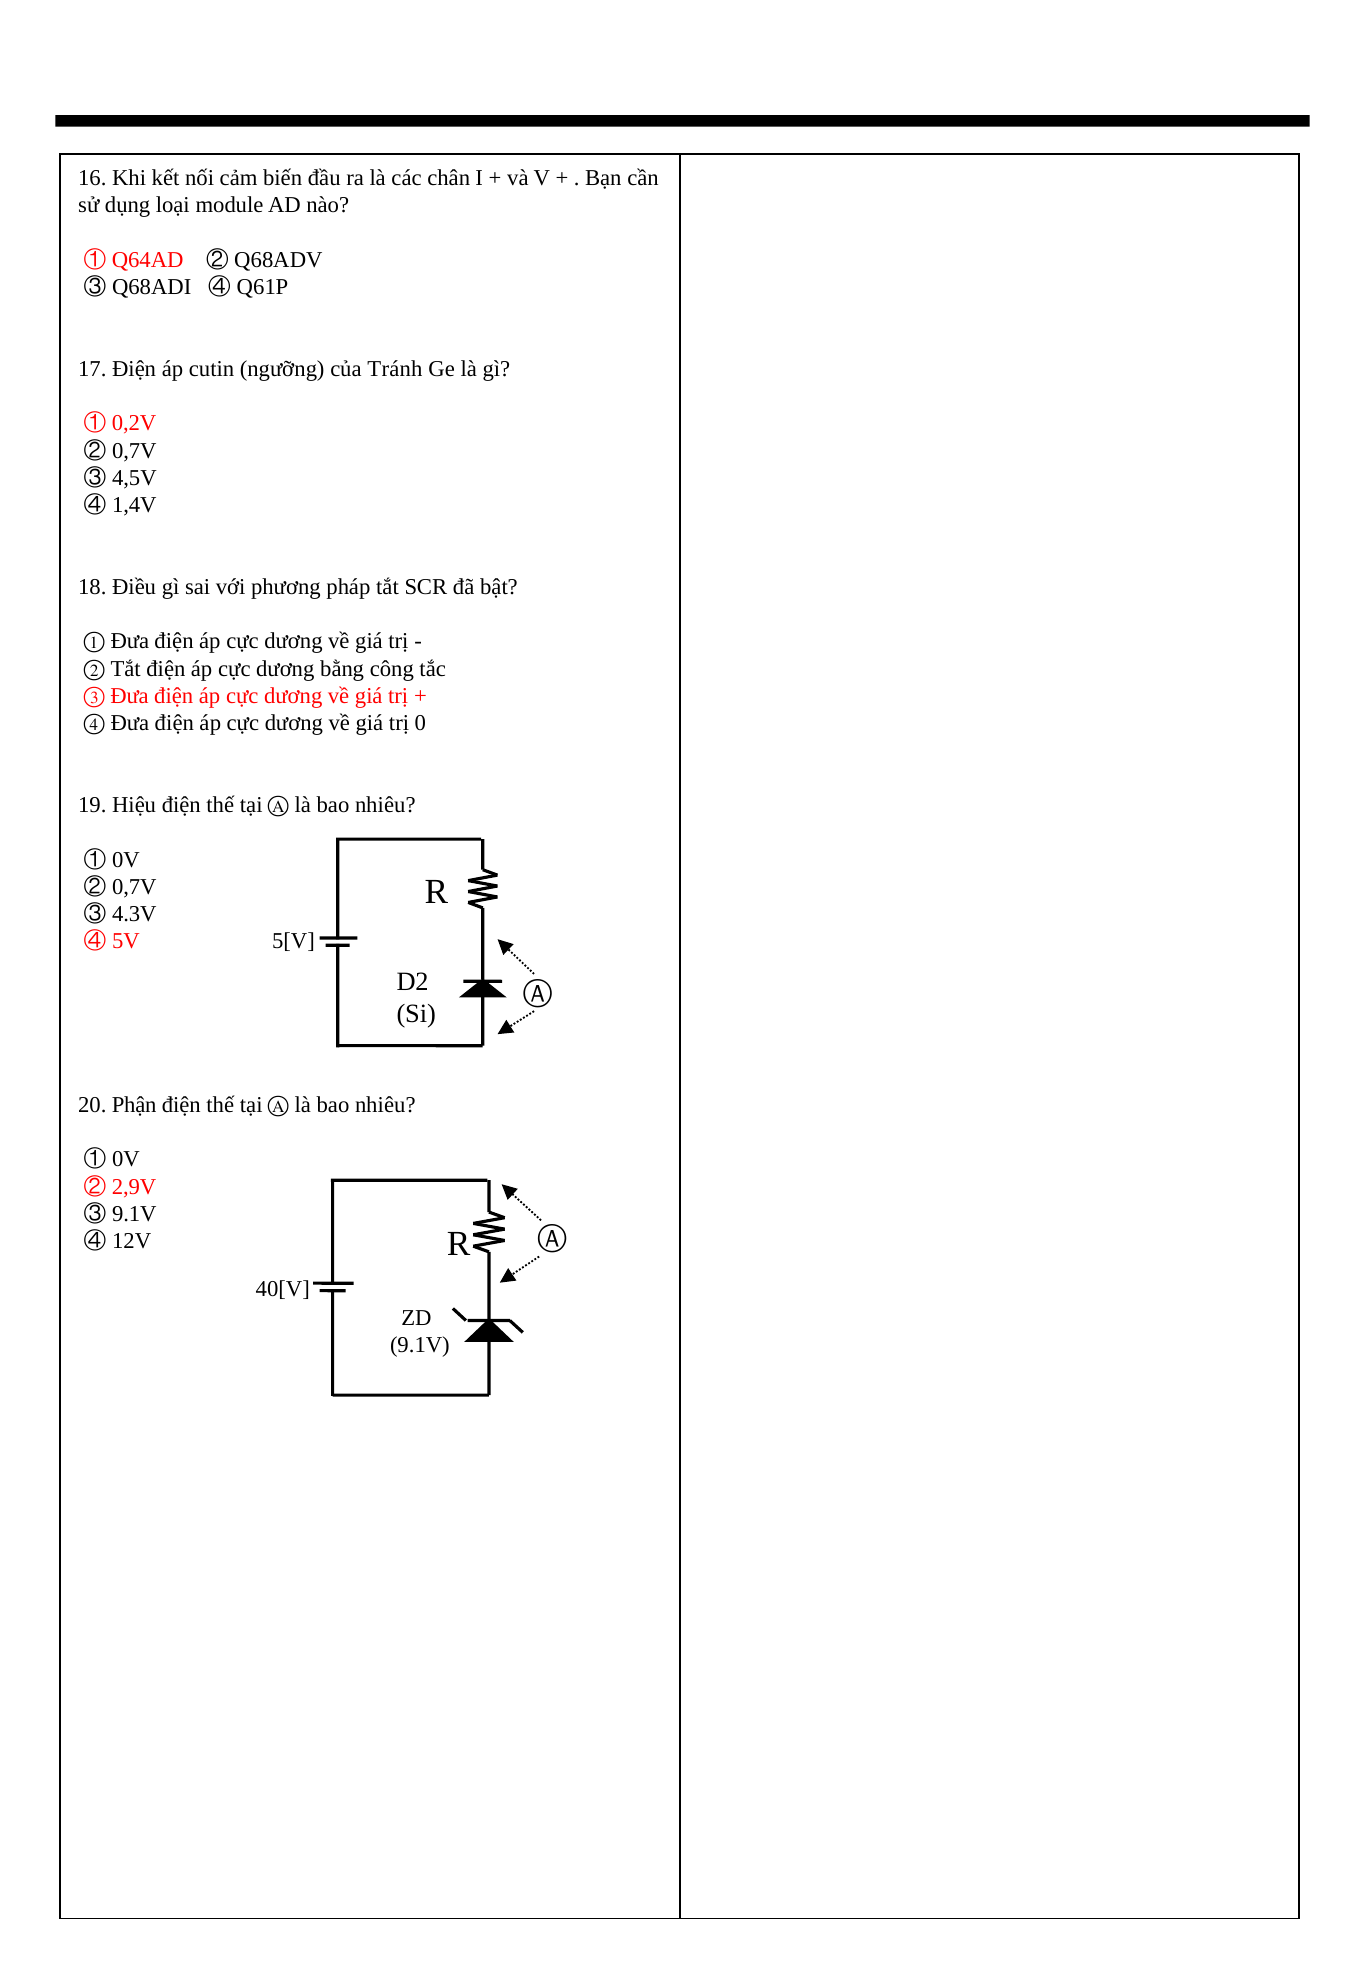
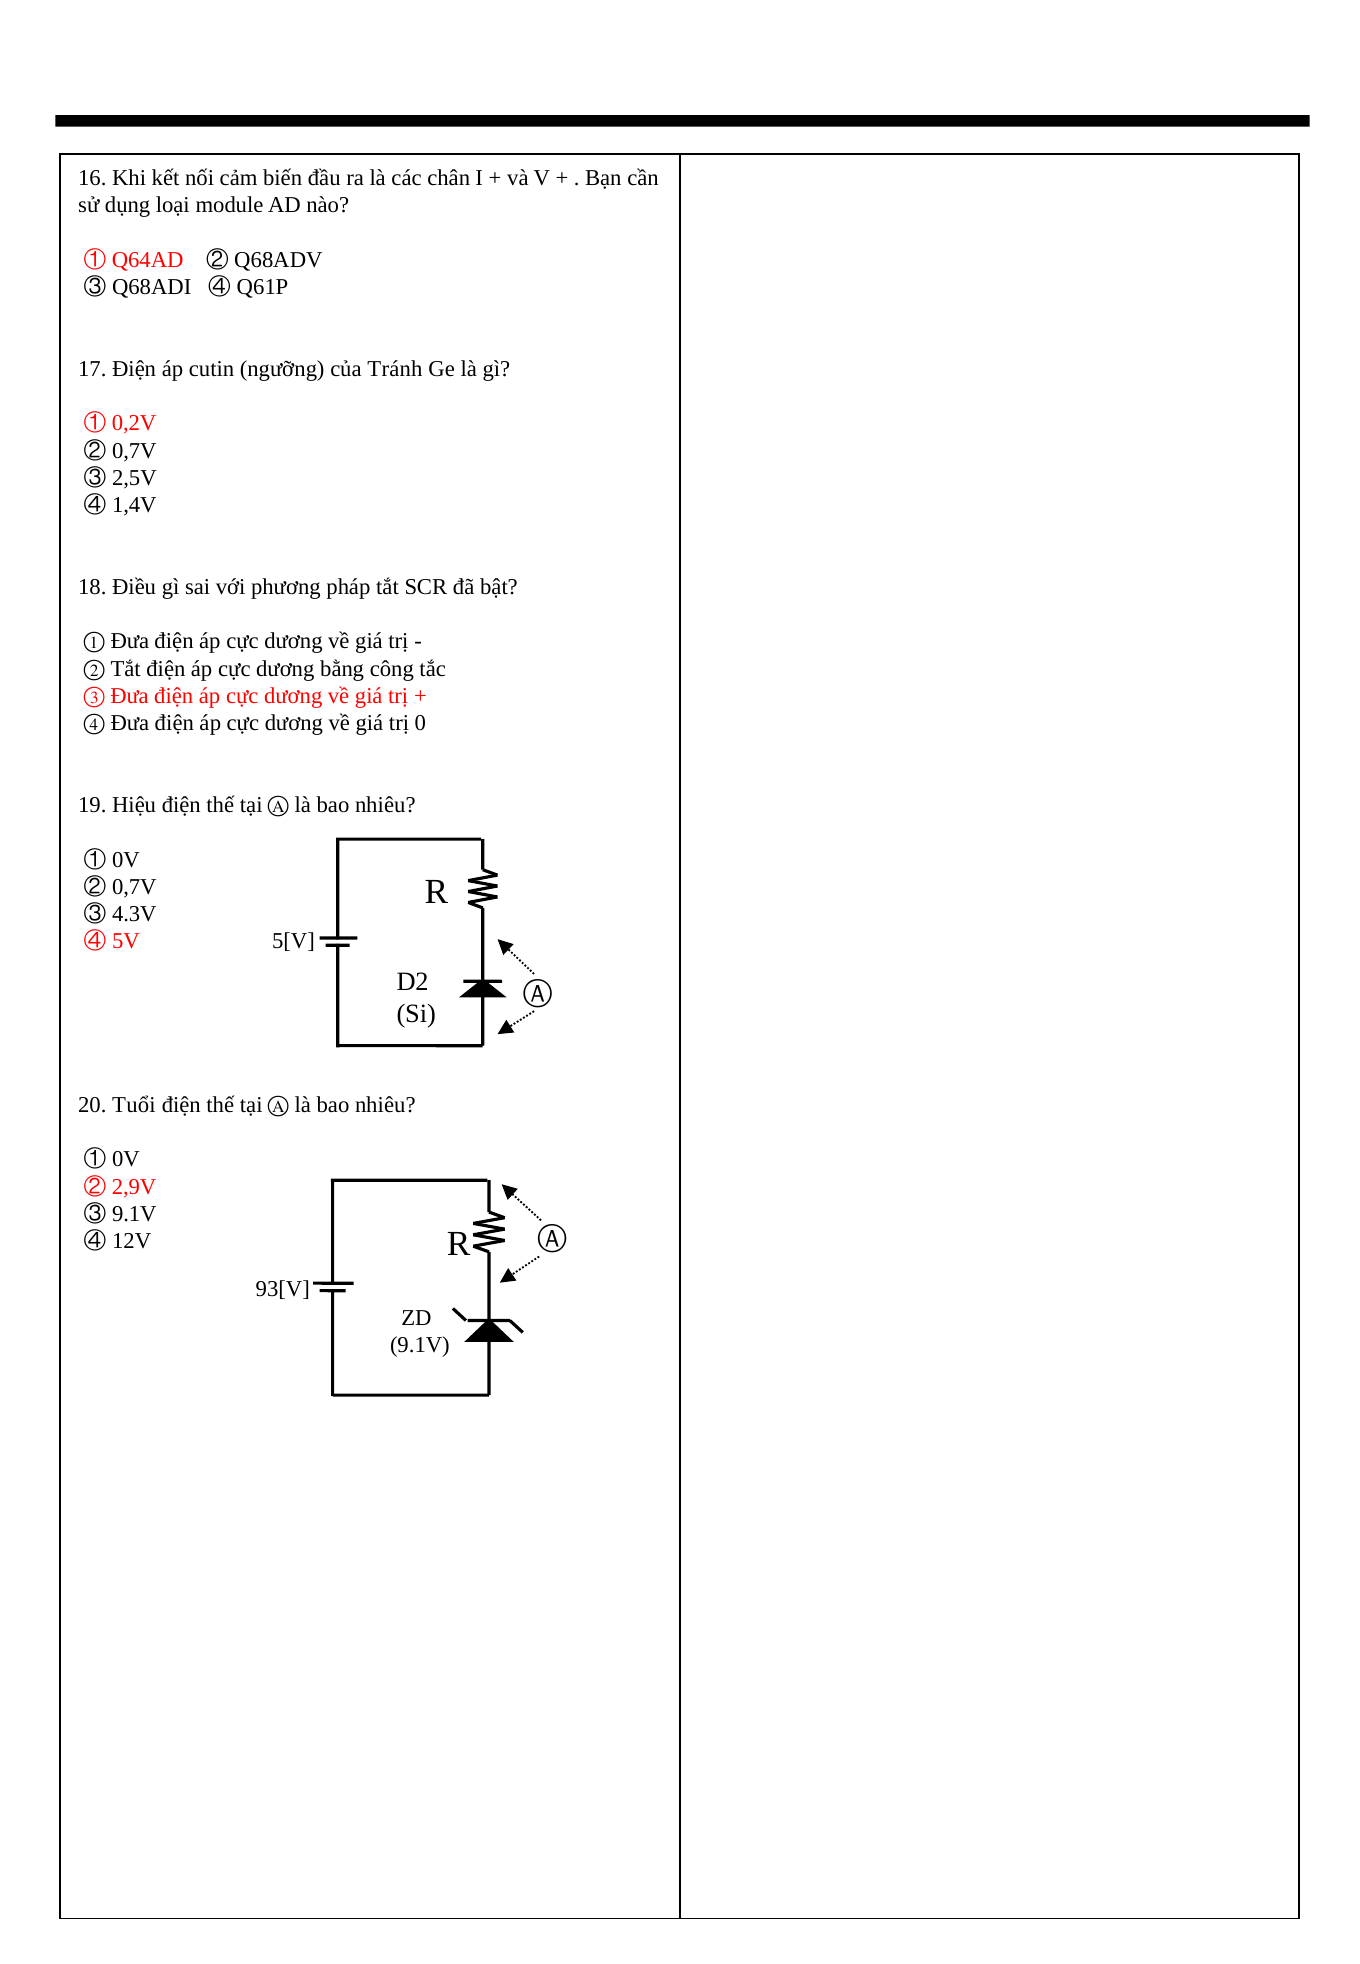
4,5V: 4,5V -> 2,5V
Phận: Phận -> Tuổi
40[V: 40[V -> 93[V
